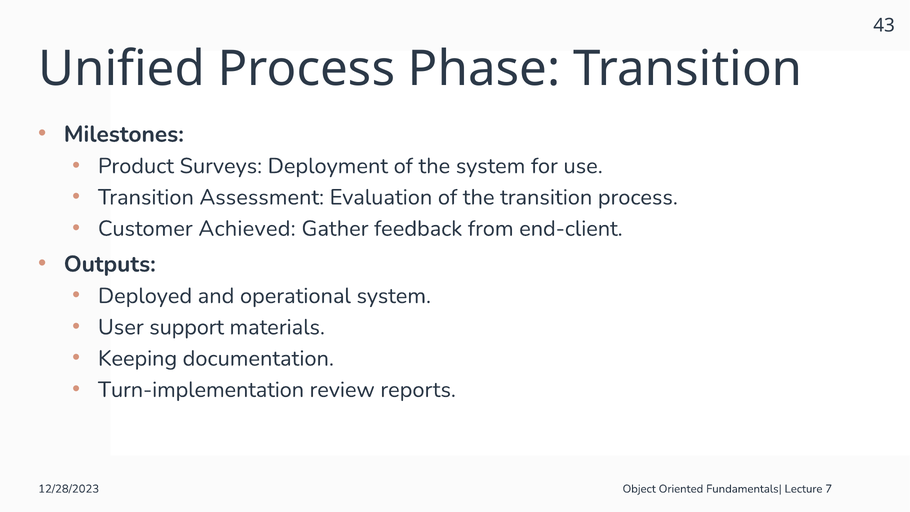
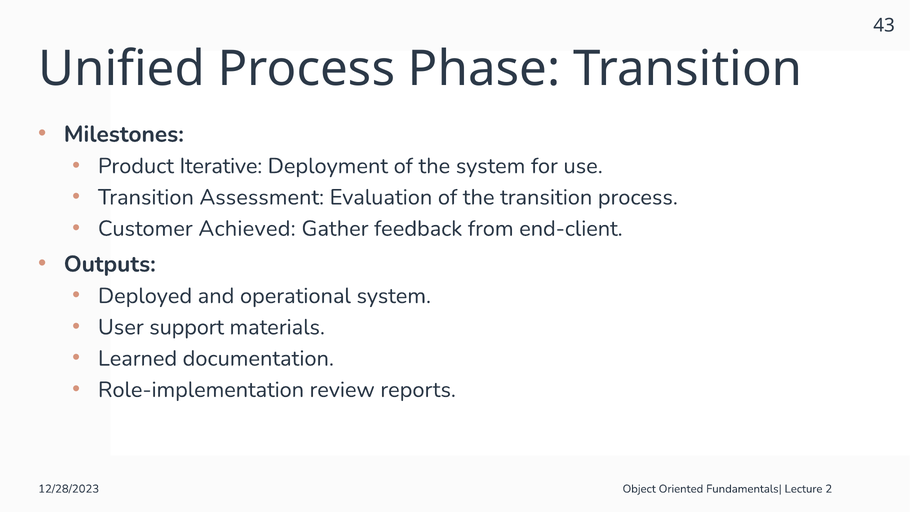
Surveys: Surveys -> Iterative
Keeping: Keeping -> Learned
Turn-implementation: Turn-implementation -> Role-implementation
7: 7 -> 2
